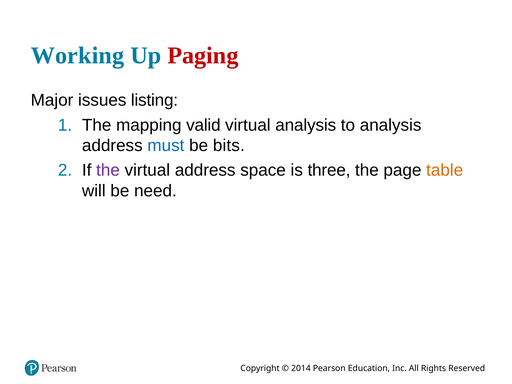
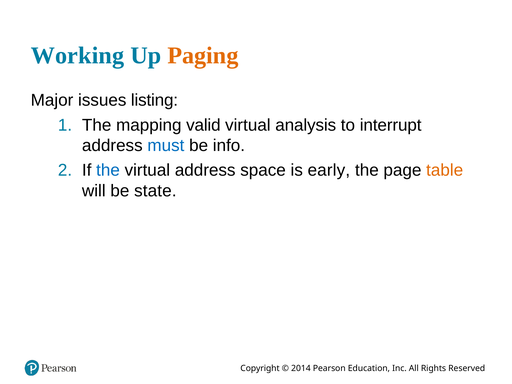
Paging colour: red -> orange
to analysis: analysis -> interrupt
bits: bits -> info
the at (108, 170) colour: purple -> blue
three: three -> early
need: need -> state
